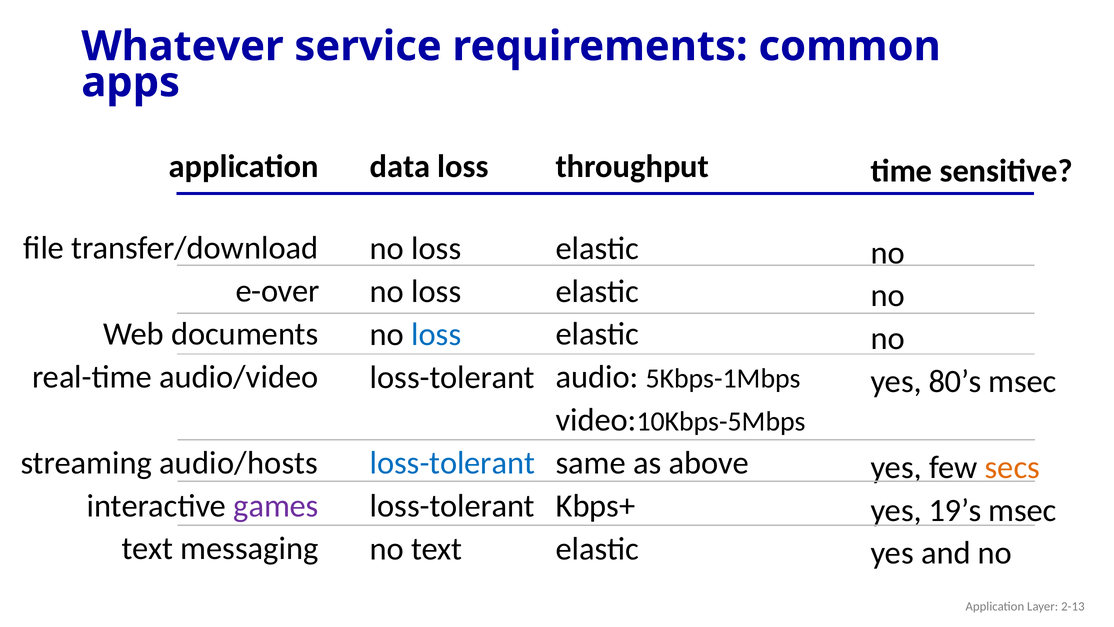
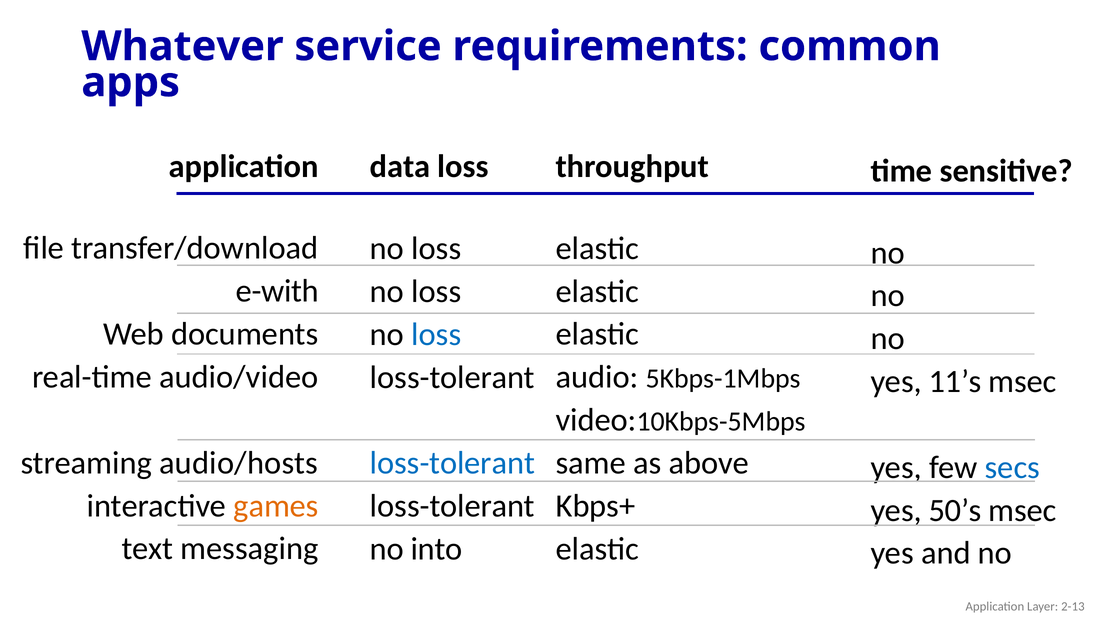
e-over: e-over -> e-with
80’s: 80’s -> 11’s
secs colour: orange -> blue
games colour: purple -> orange
19’s: 19’s -> 50’s
no text: text -> into
